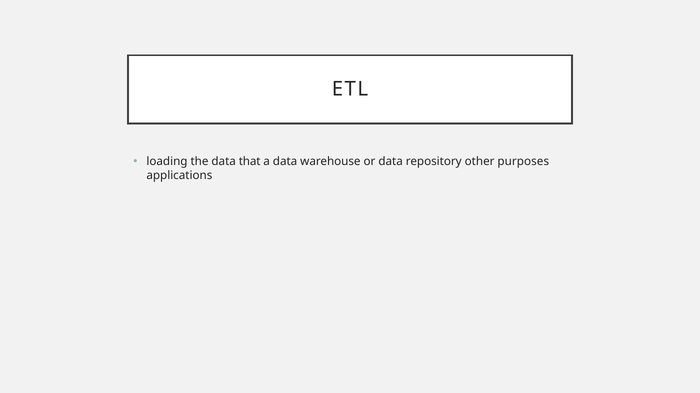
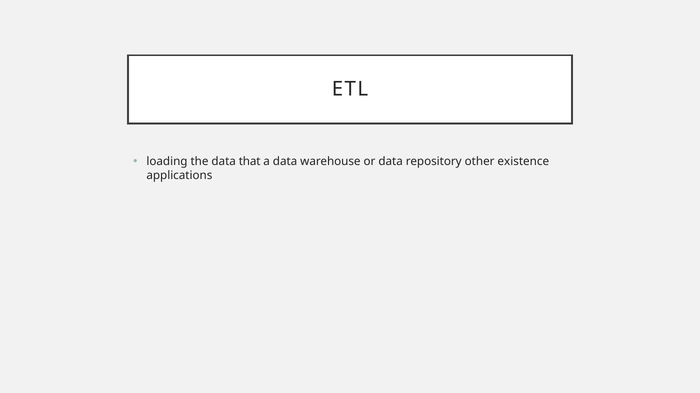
purposes: purposes -> existence
